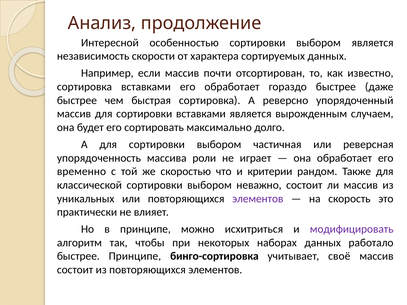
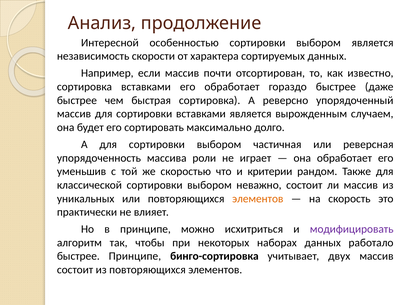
временно: временно -> уменьшив
элементов at (258, 199) colour: purple -> orange
своё: своё -> двух
